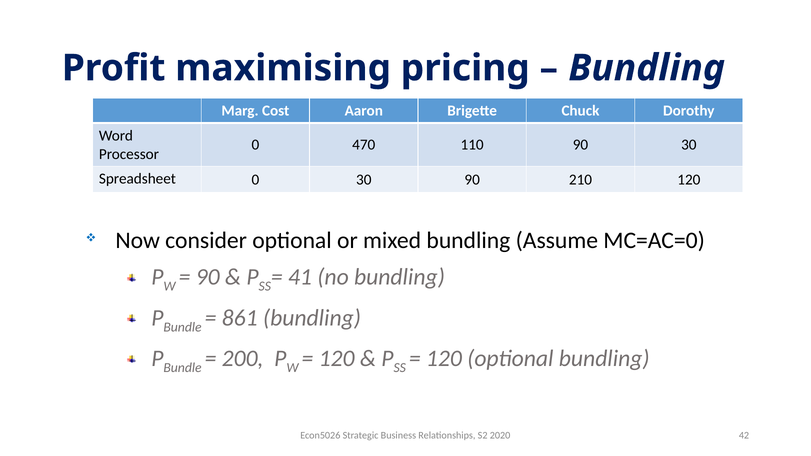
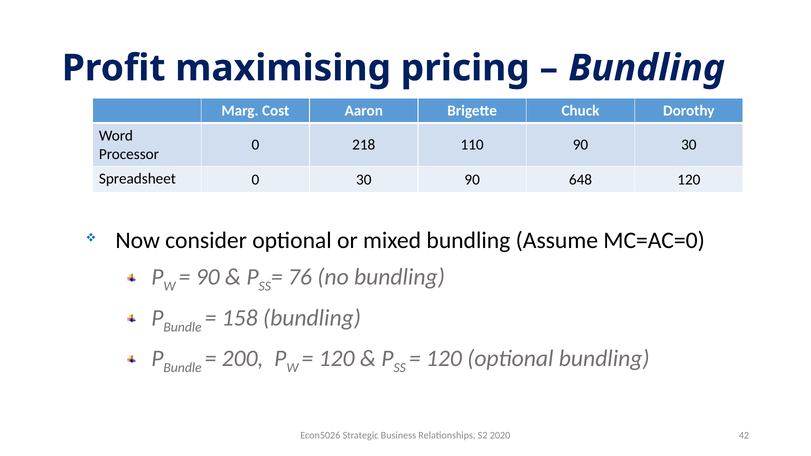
470: 470 -> 218
210: 210 -> 648
41: 41 -> 76
861: 861 -> 158
